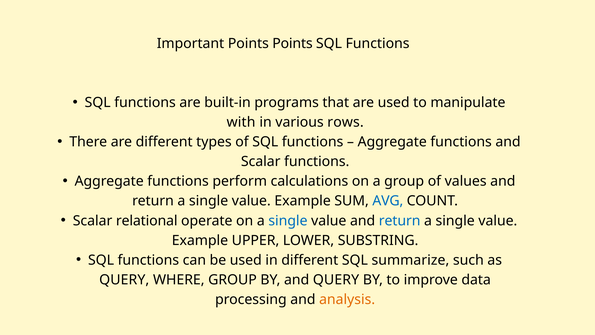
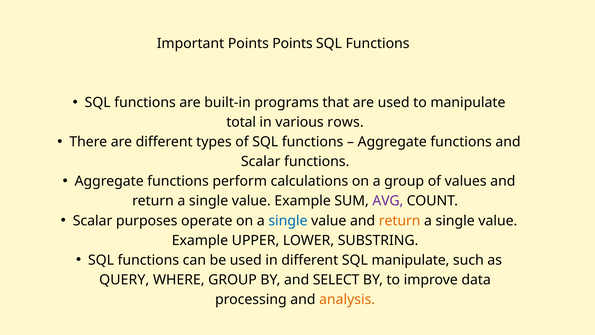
with: with -> total
AVG colour: blue -> purple
relational: relational -> purposes
return at (400, 220) colour: blue -> orange
SQL summarize: summarize -> manipulate
and QUERY: QUERY -> SELECT
